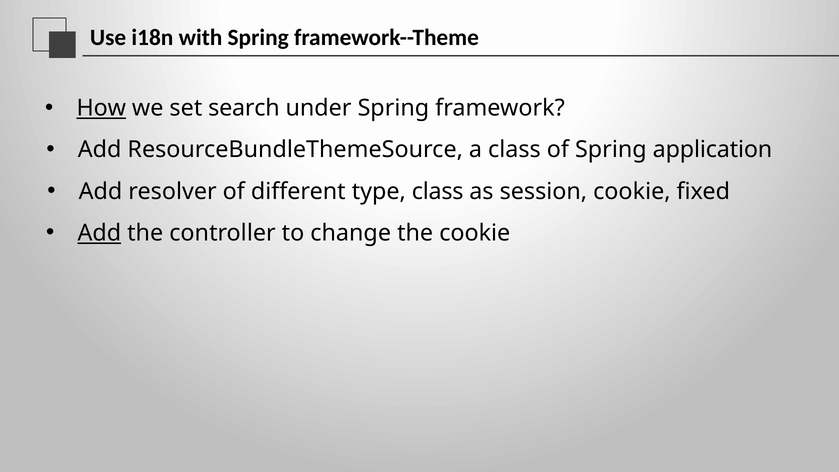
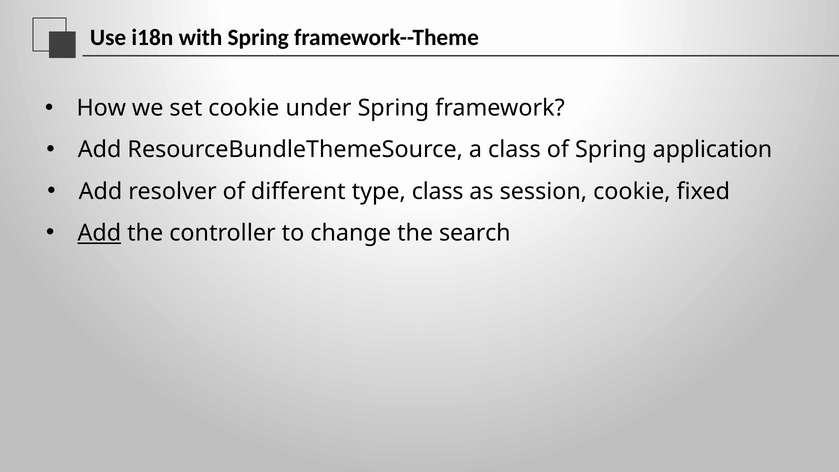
How underline: present -> none
set search: search -> cookie
the cookie: cookie -> search
